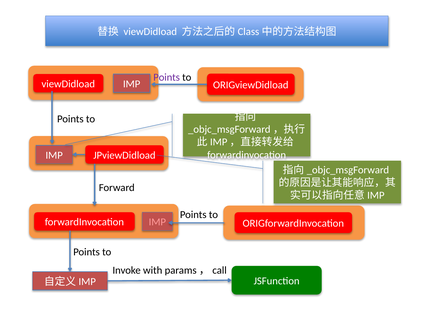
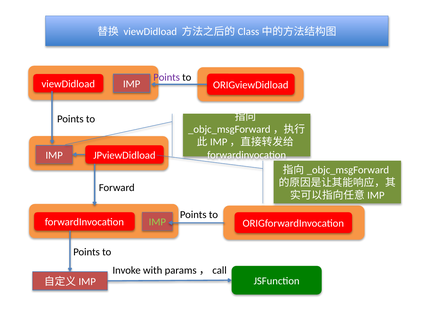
IMP at (157, 222) colour: pink -> light green
